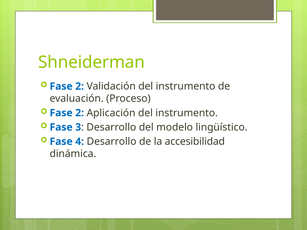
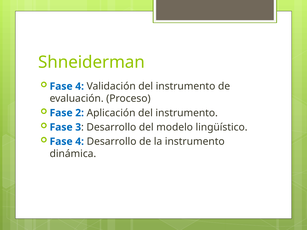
2 at (80, 86): 2 -> 4
la accesibilidad: accesibilidad -> instrumento
